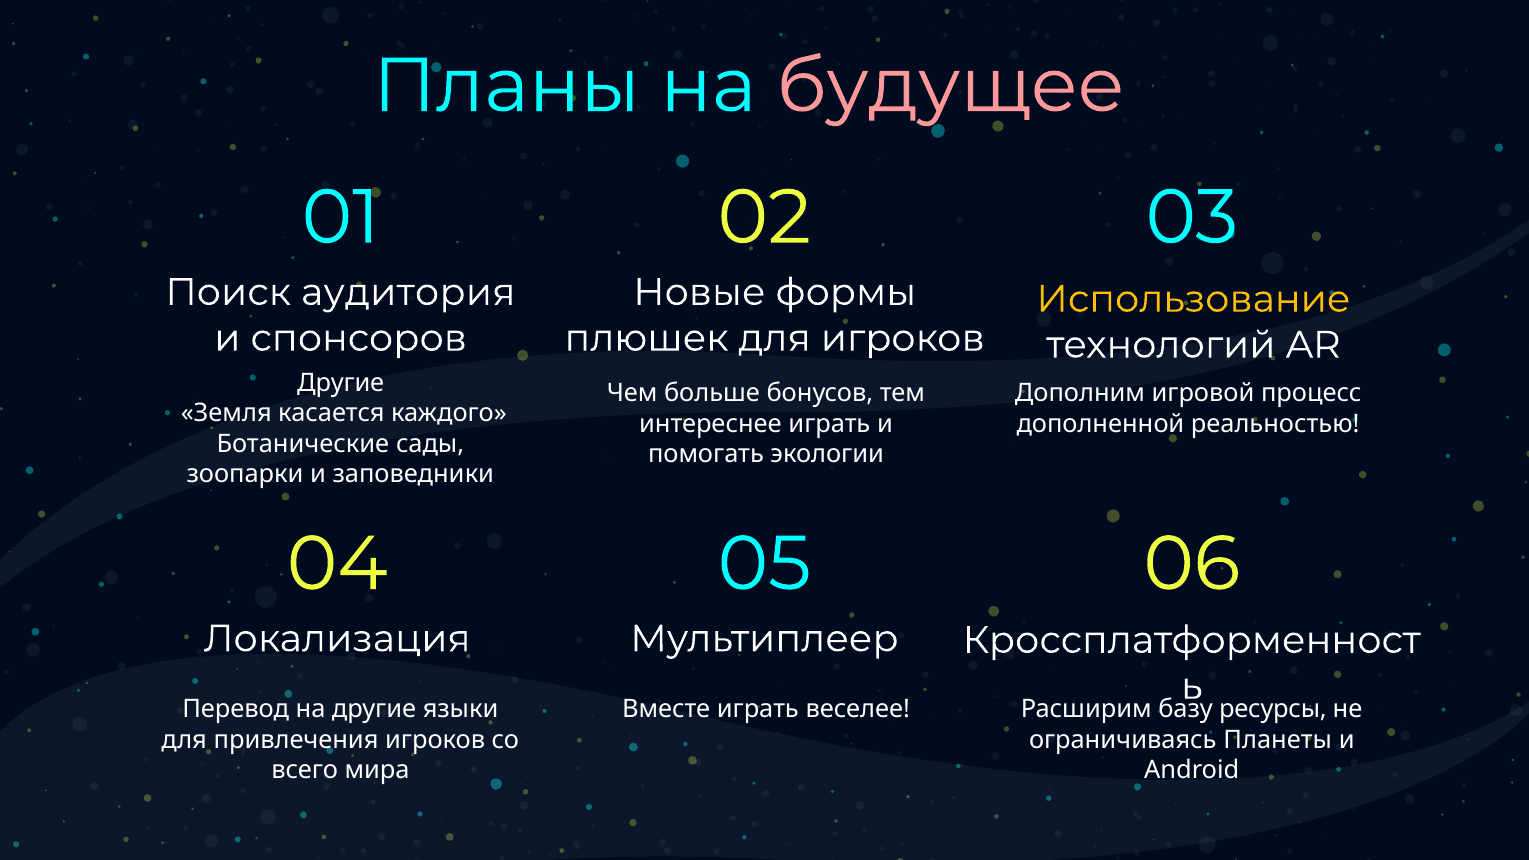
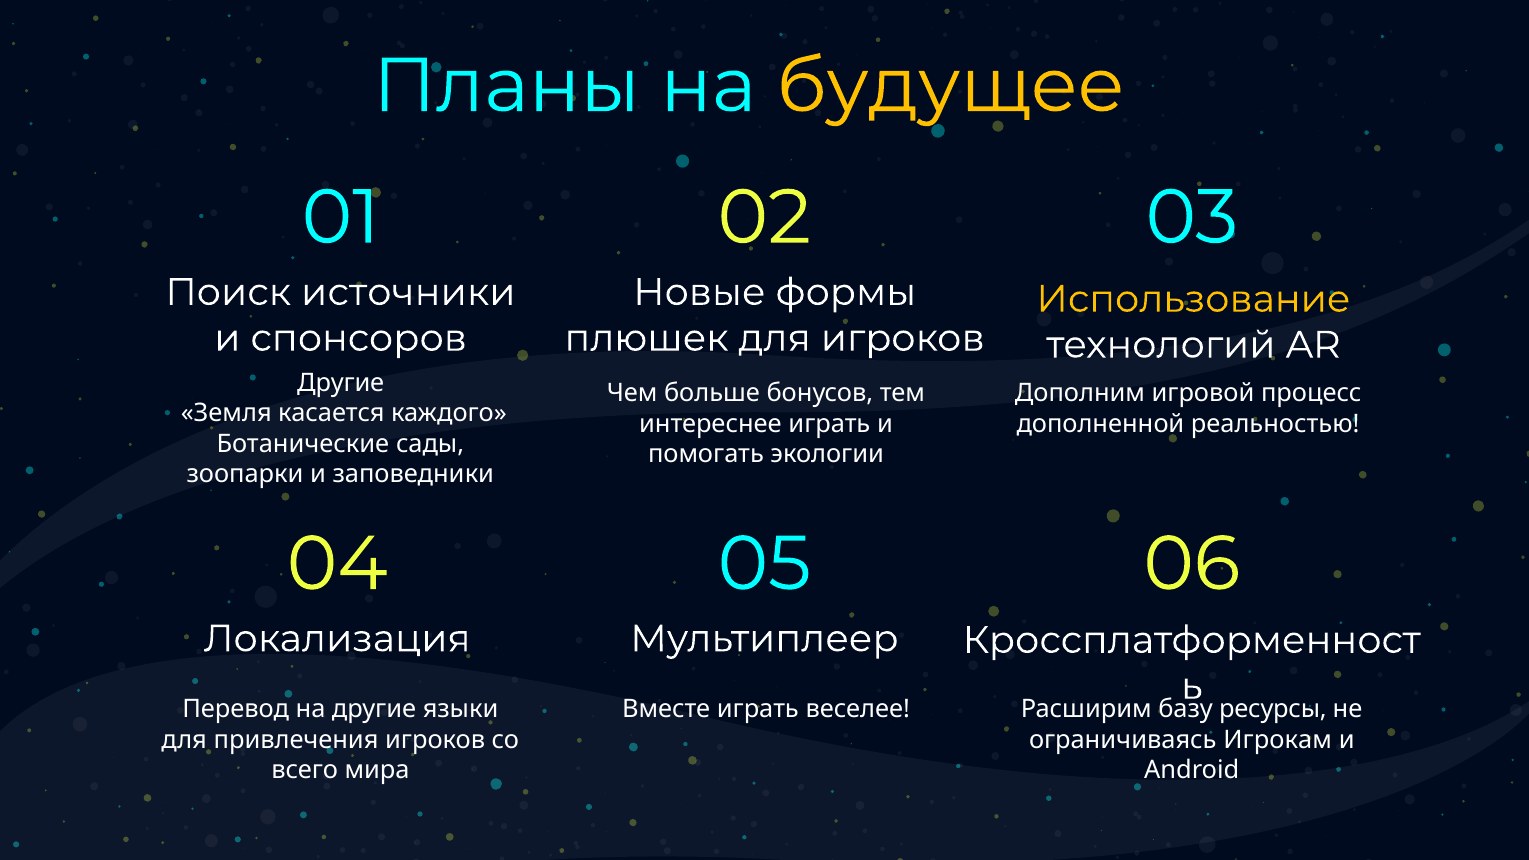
будущее colour: pink -> yellow
аудитория: аудитория -> источники
Планеты: Планеты -> Игрокам
